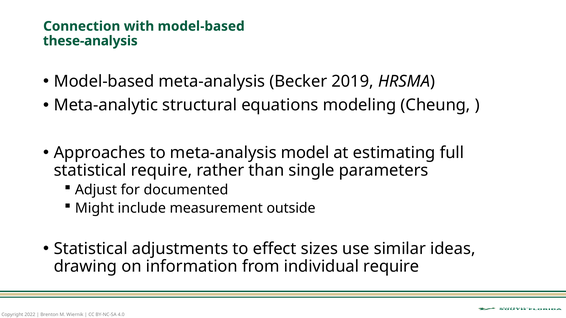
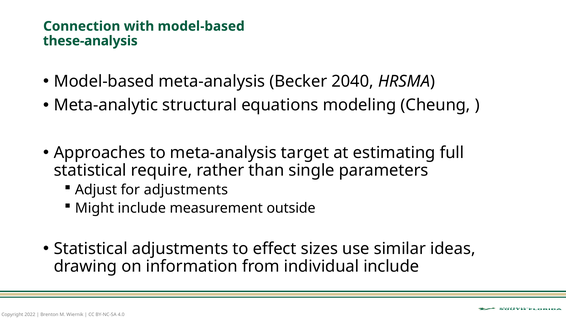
2019: 2019 -> 2040
model: model -> target
for documented: documented -> adjustments
individual require: require -> include
